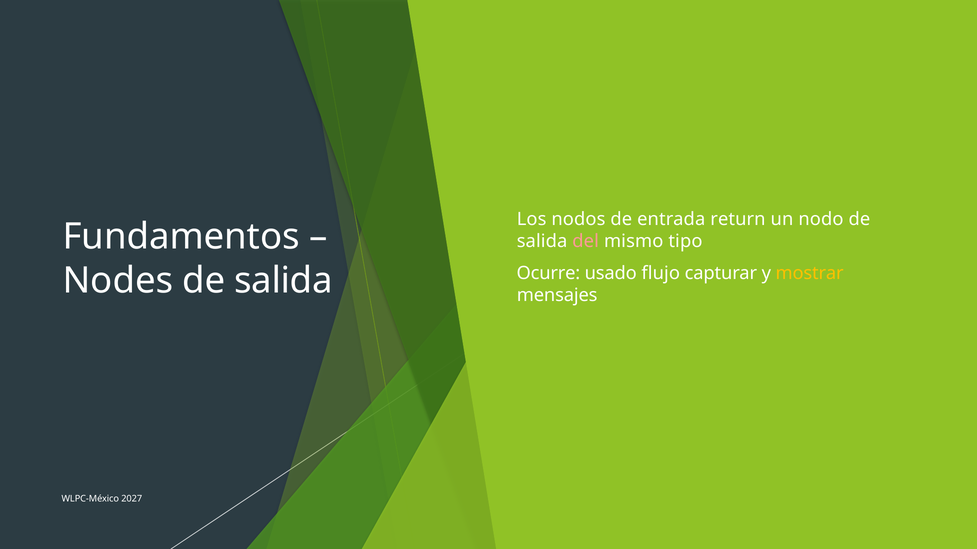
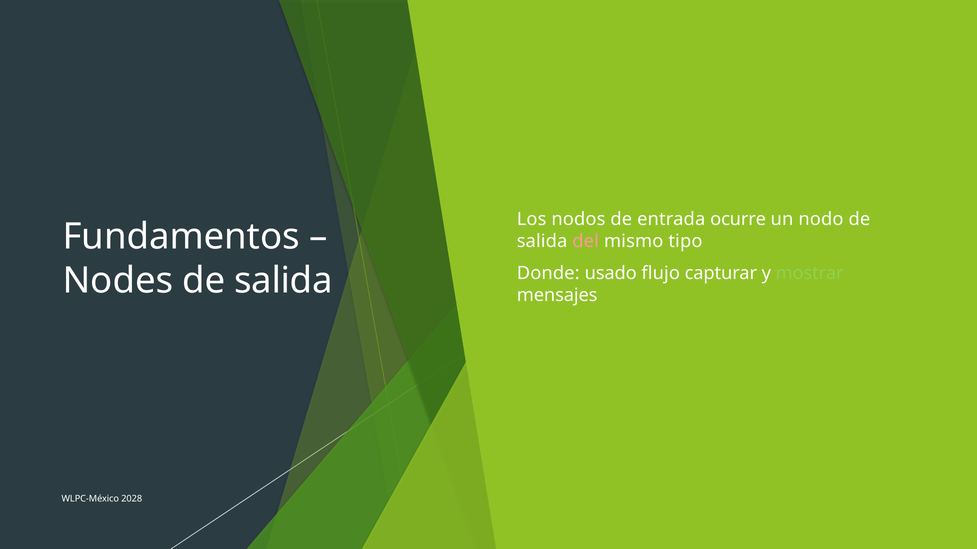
return: return -> ocurre
Ocurre: Ocurre -> Donde
mostrar colour: yellow -> light green
2027: 2027 -> 2028
